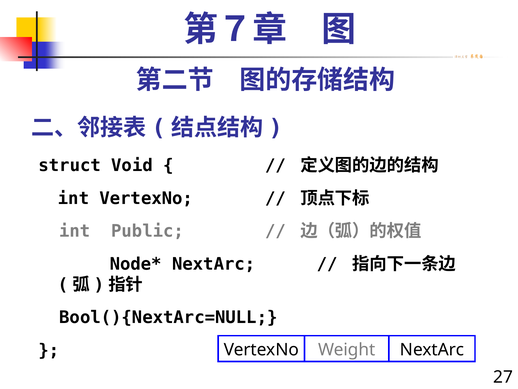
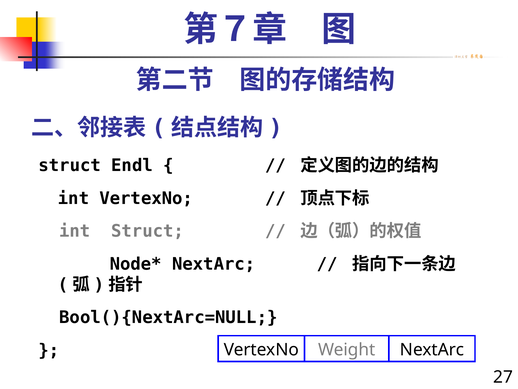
Void: Void -> Endl
int Public: Public -> Struct
